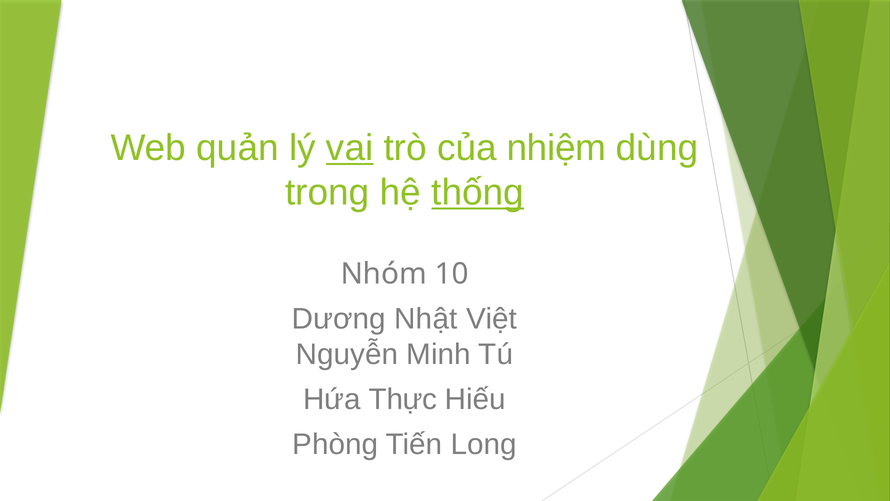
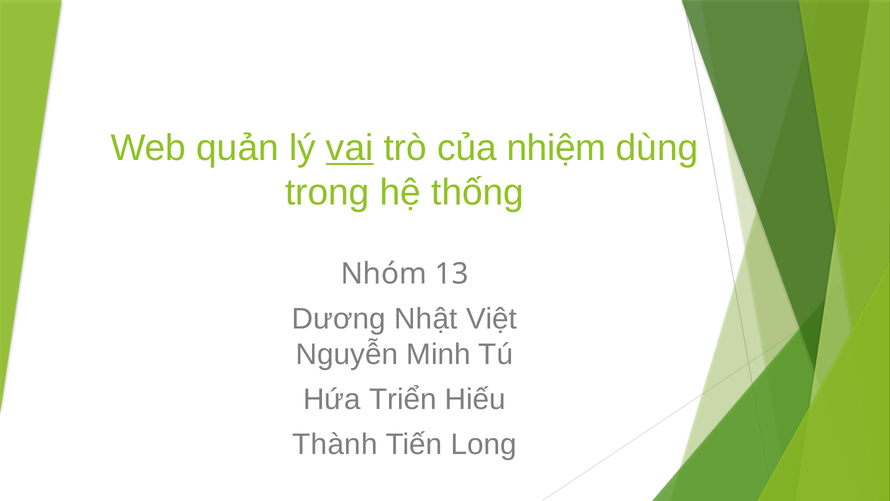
thống underline: present -> none
10: 10 -> 13
Thực: Thực -> Triển
Phòng: Phòng -> Thành
